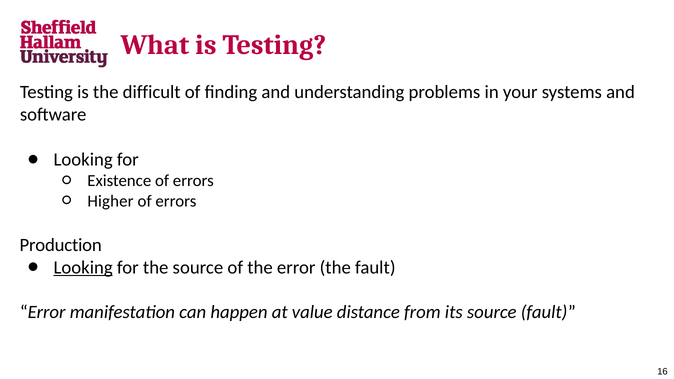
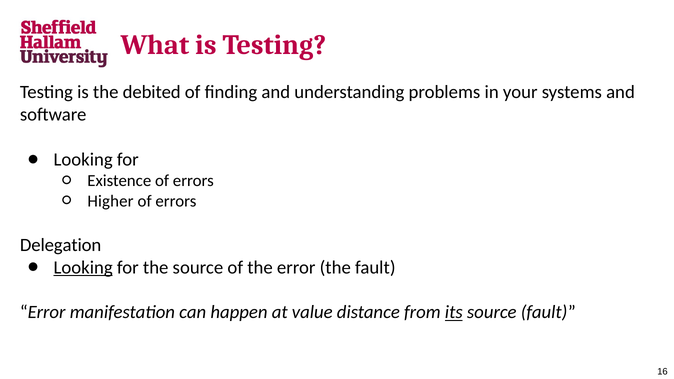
difficult: difficult -> debited
Production: Production -> Delegation
its underline: none -> present
